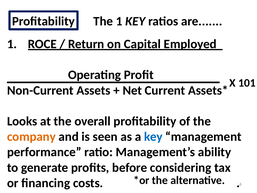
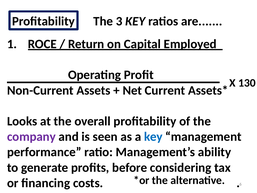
The 1: 1 -> 3
101: 101 -> 130
company colour: orange -> purple
